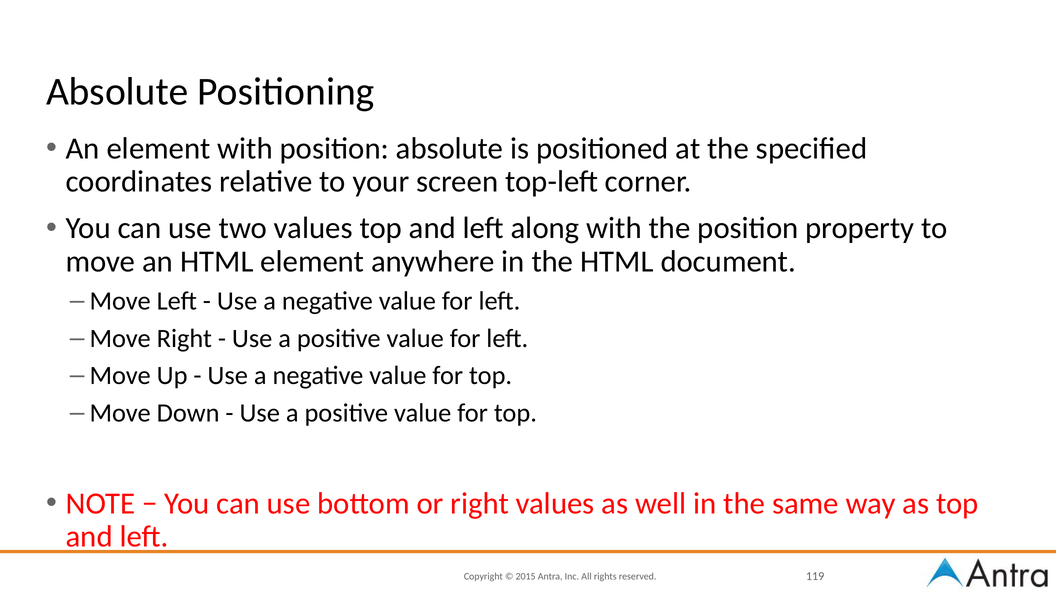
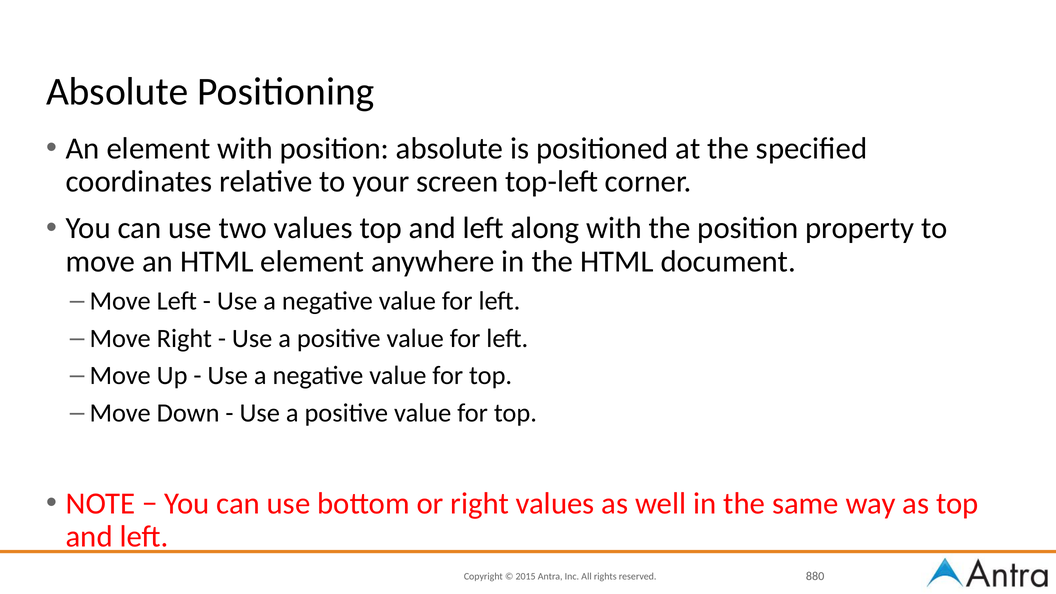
119: 119 -> 880
